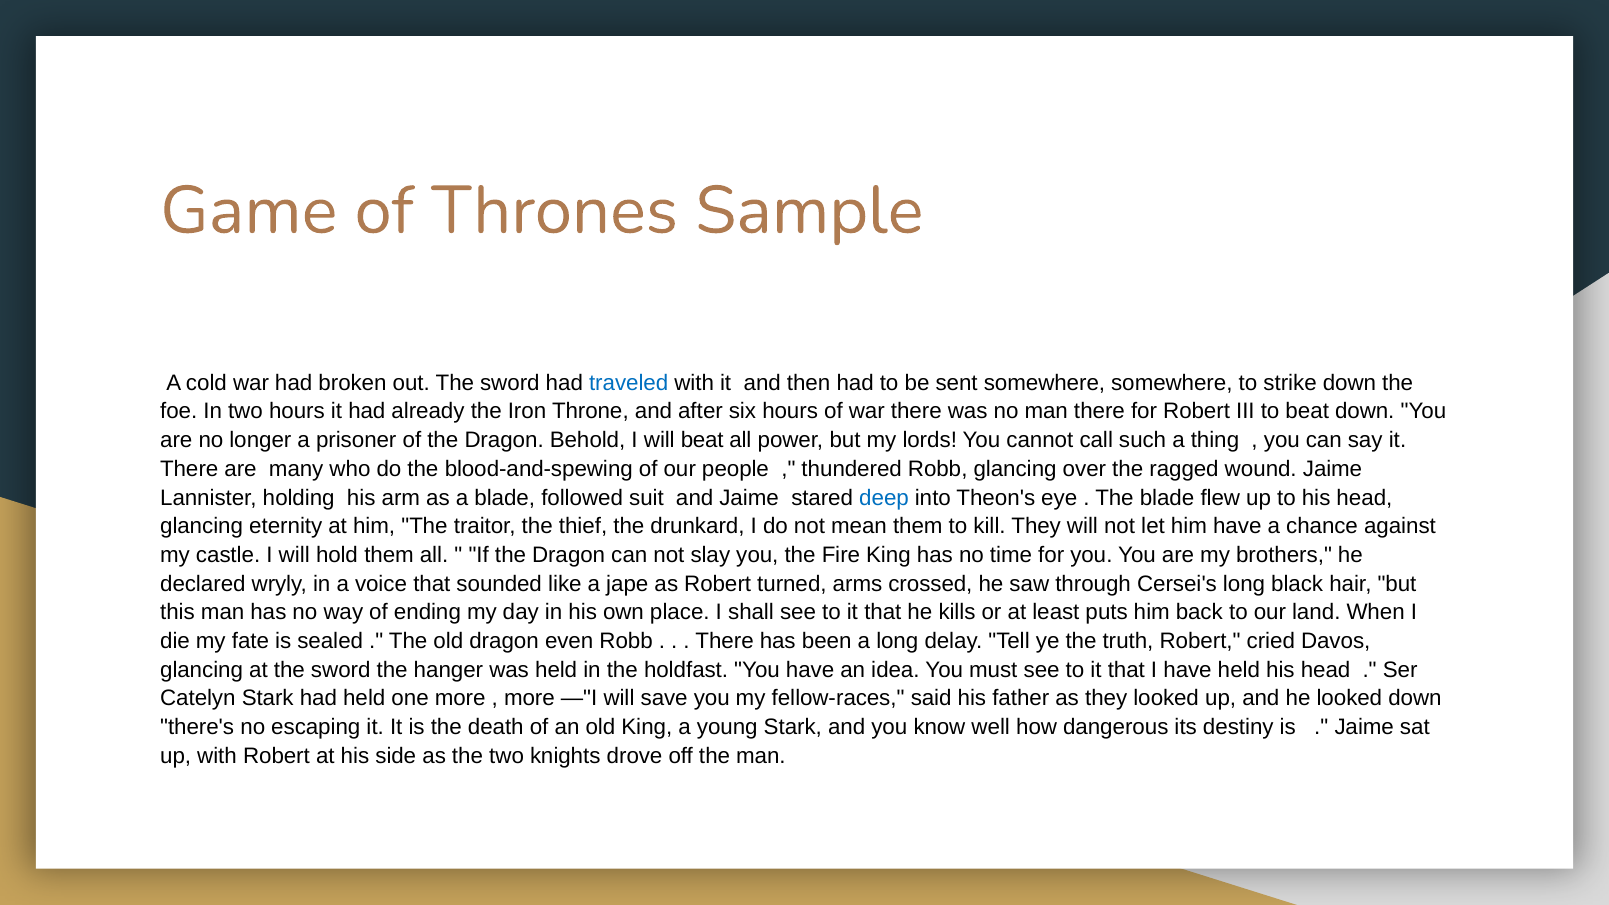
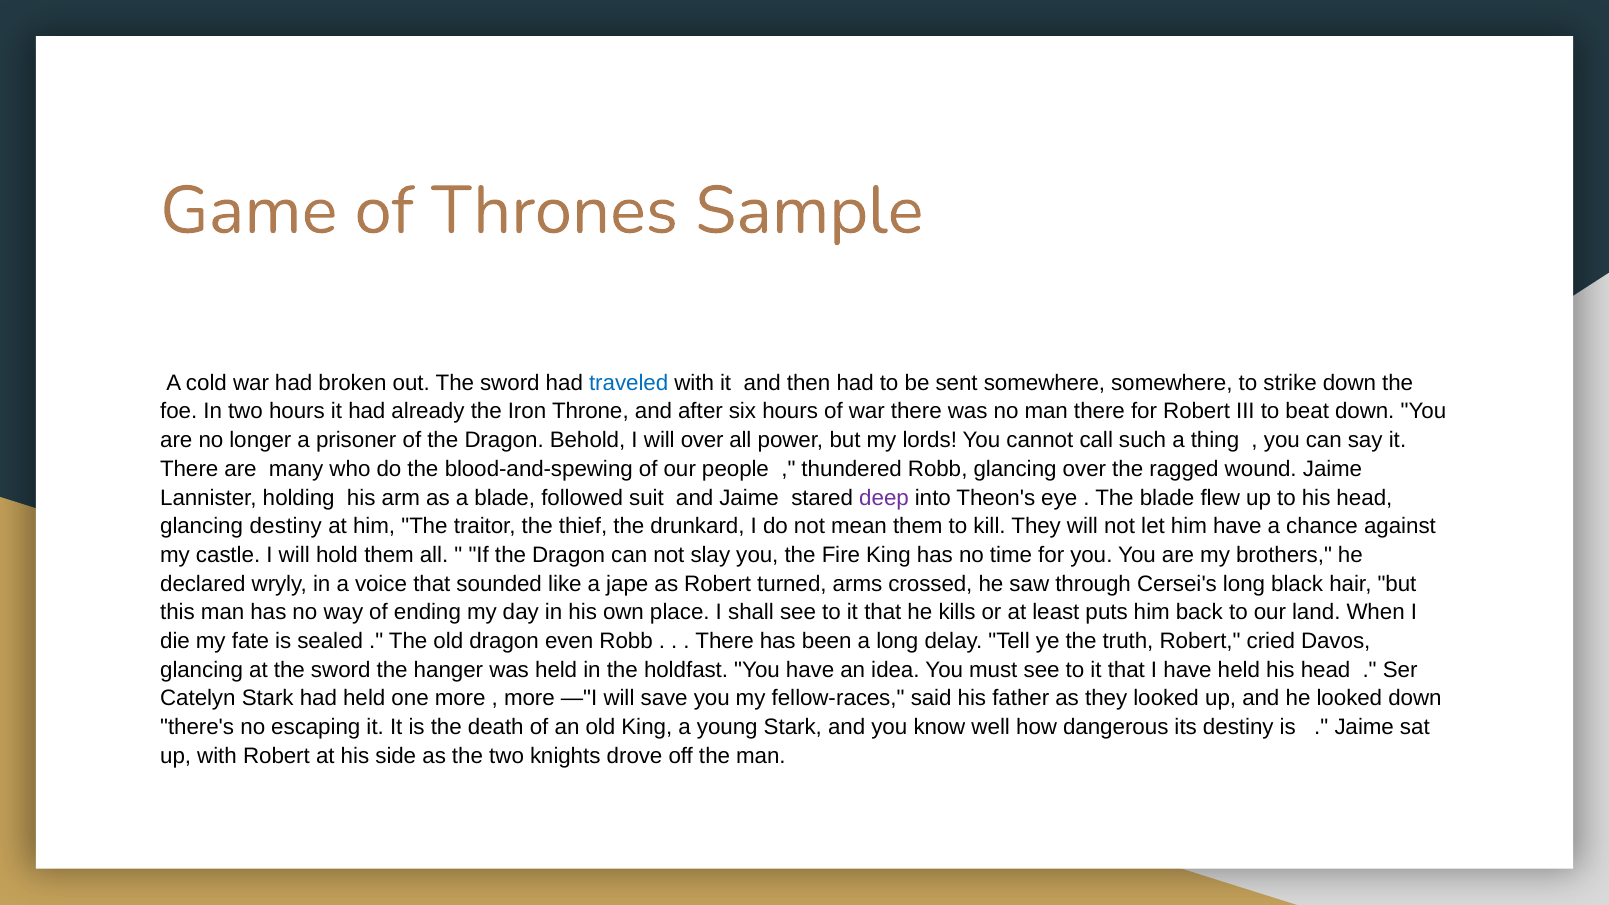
will beat: beat -> over
deep colour: blue -> purple
glancing eternity: eternity -> destiny
